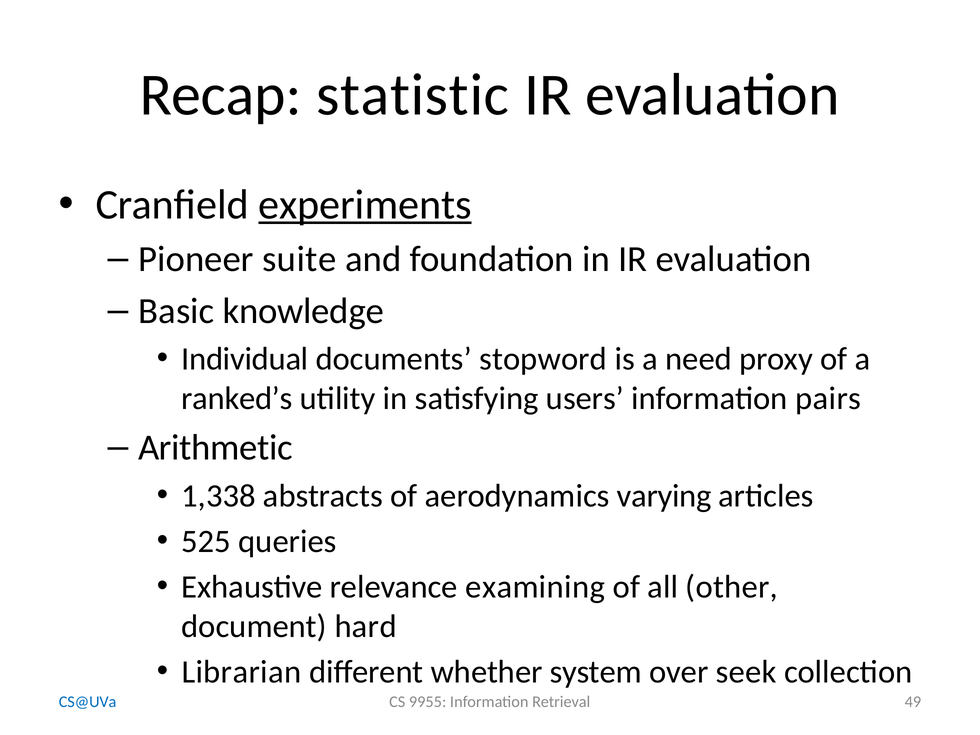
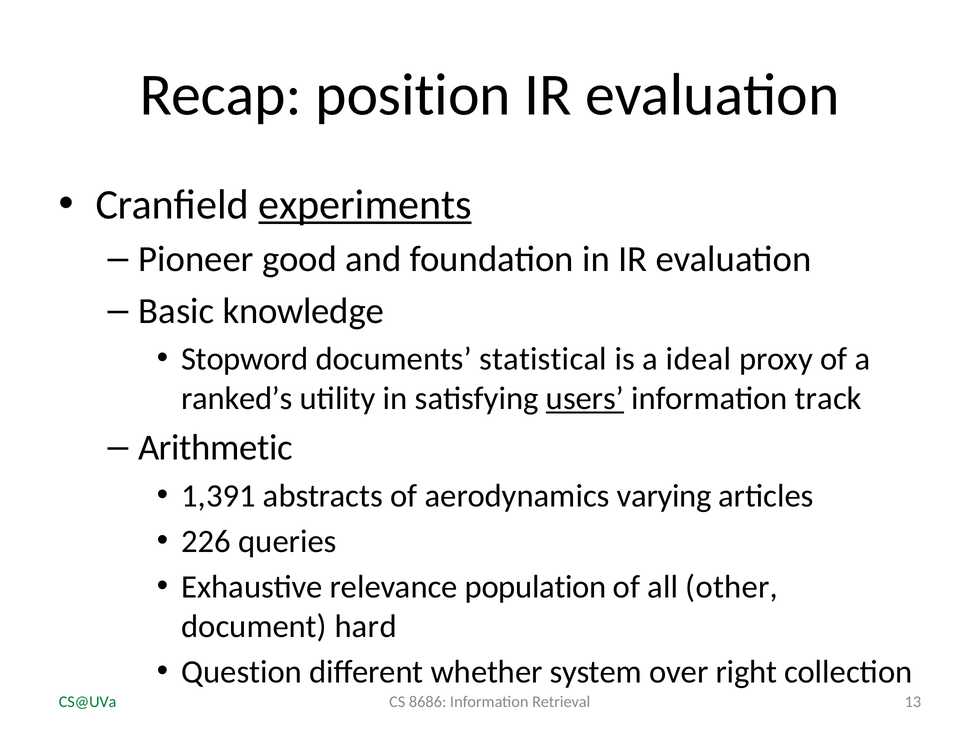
statistic: statistic -> position
suite: suite -> good
Individual: Individual -> Stopword
stopword: stopword -> statistical
need: need -> ideal
users underline: none -> present
pairs: pairs -> track
1,338: 1,338 -> 1,391
525: 525 -> 226
examining: examining -> population
Librarian: Librarian -> Question
seek: seek -> right
9955: 9955 -> 8686
49: 49 -> 13
CS@UVa colour: blue -> green
